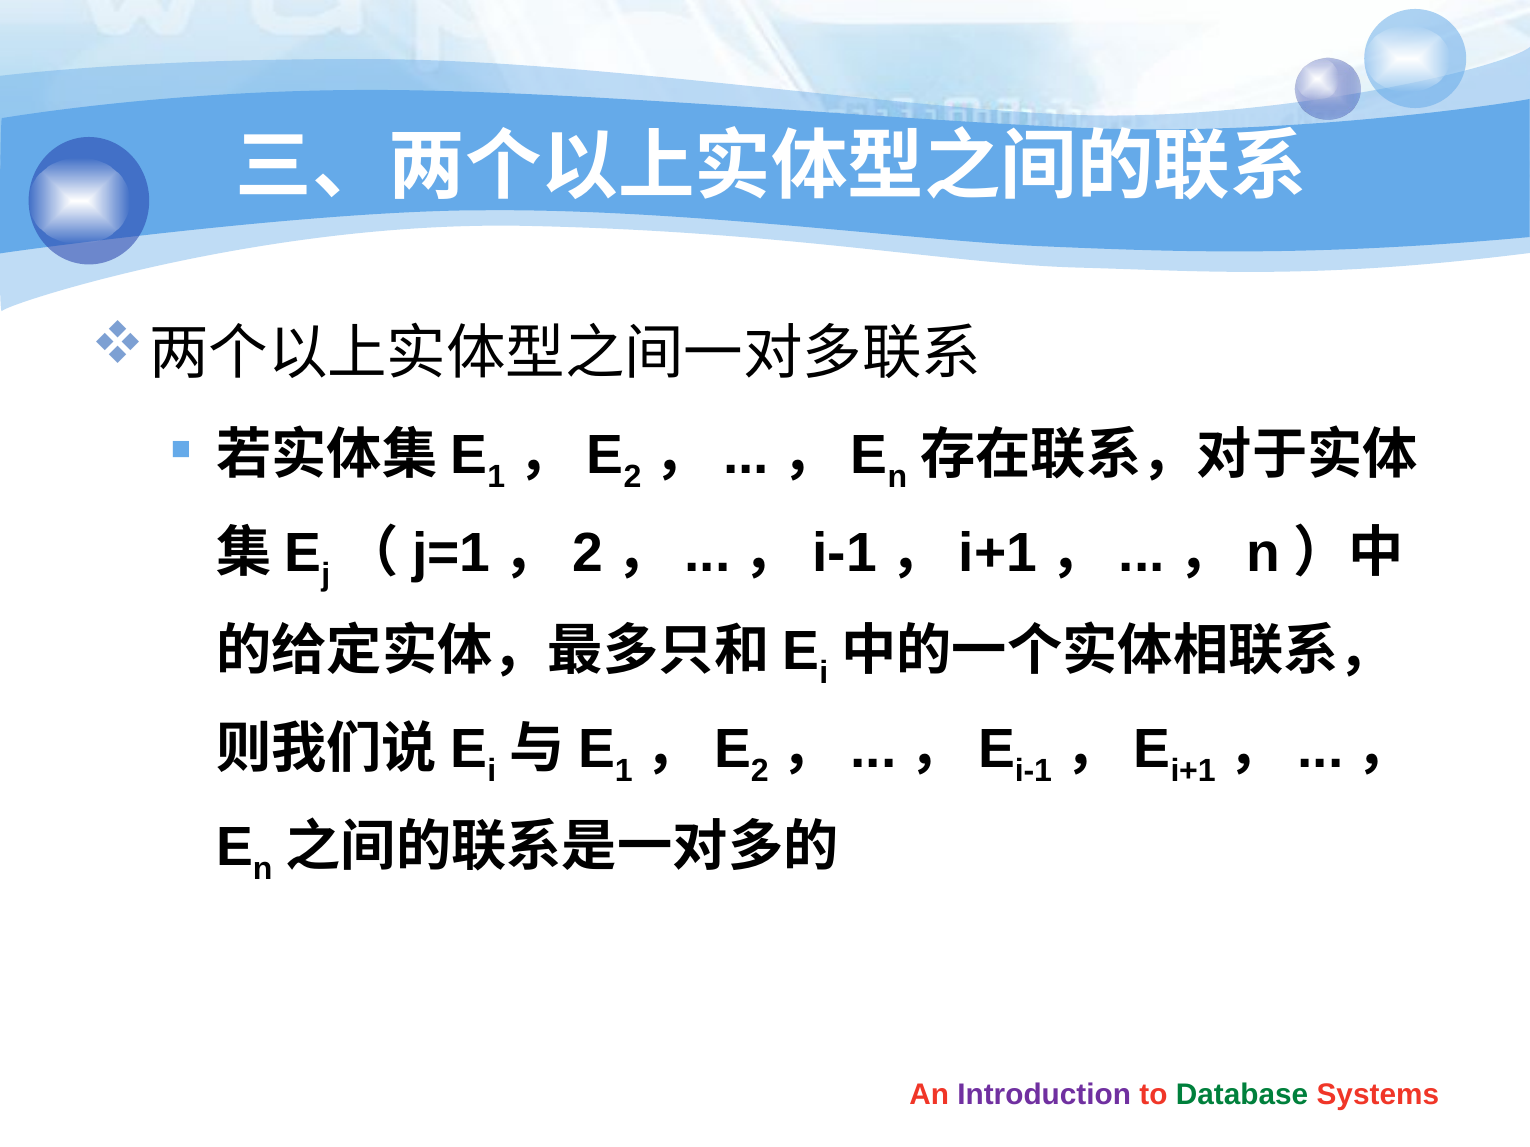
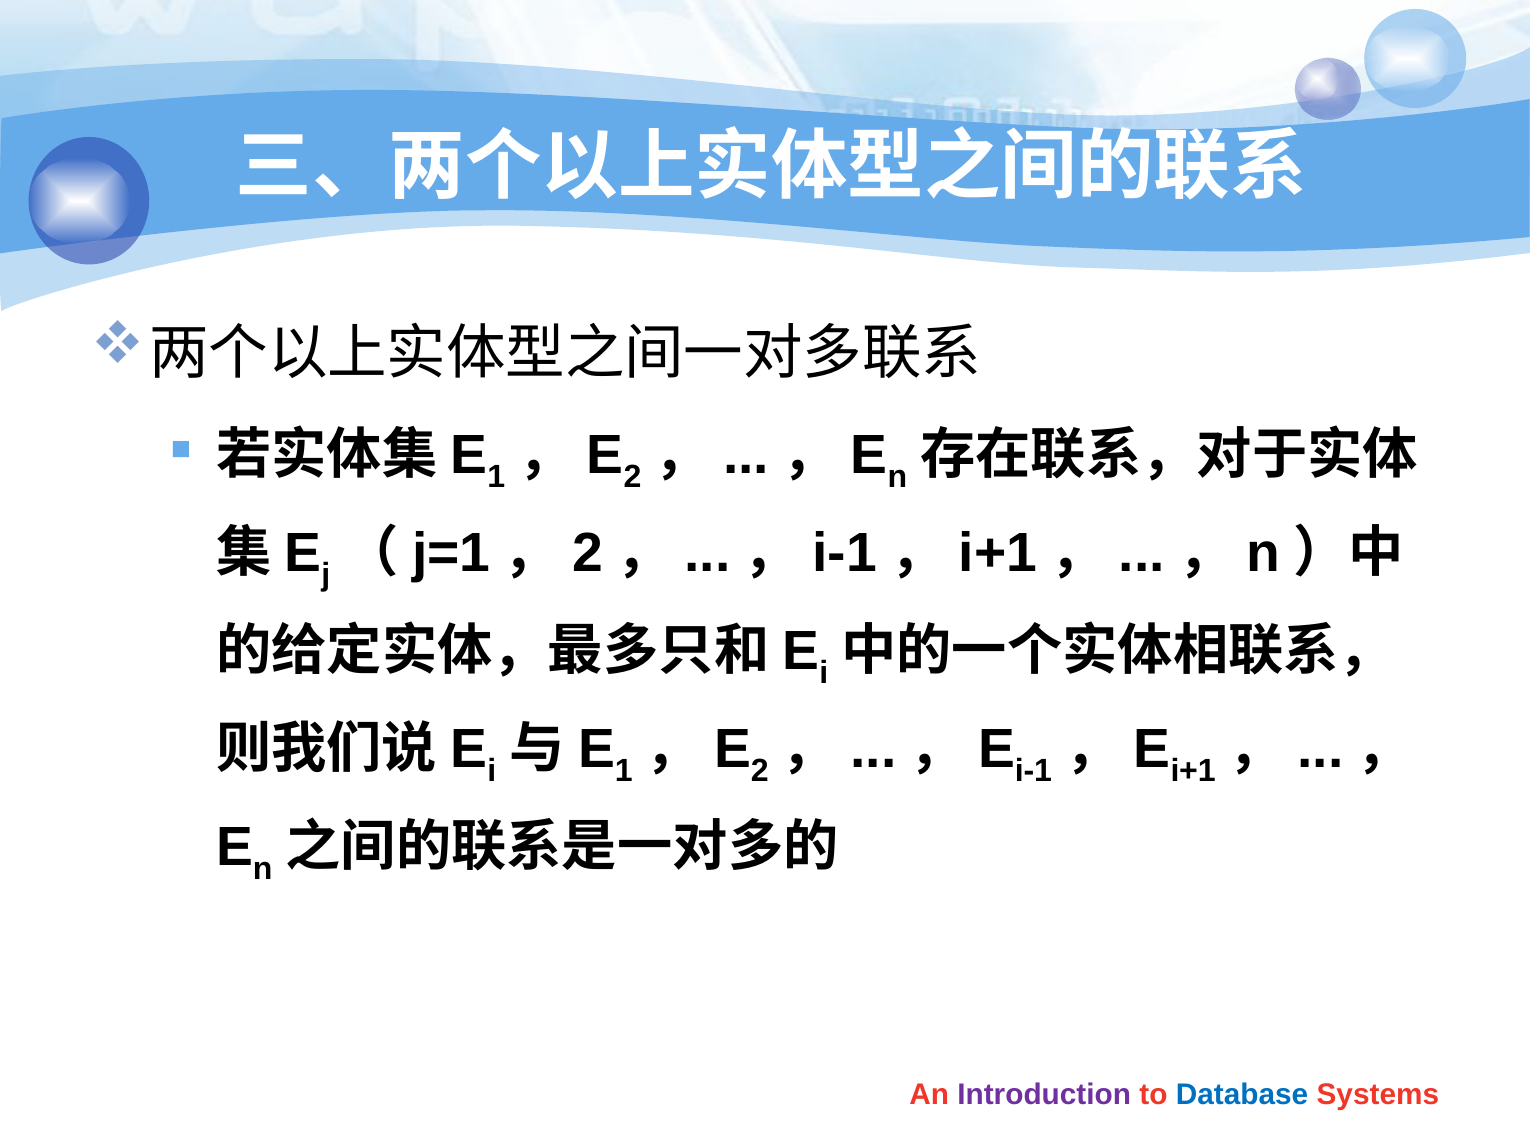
Database colour: green -> blue
